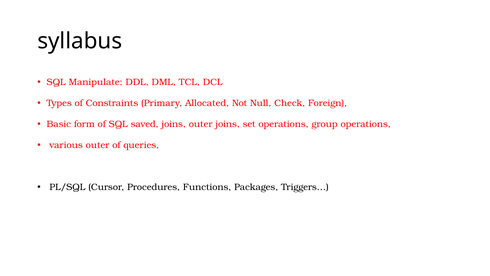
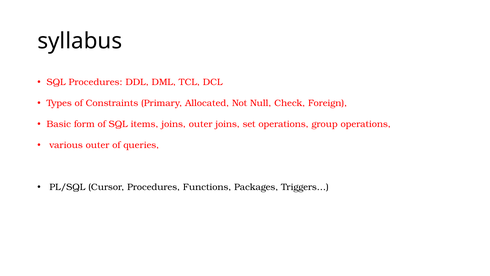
SQL Manipulate: Manipulate -> Procedures
saved: saved -> items
